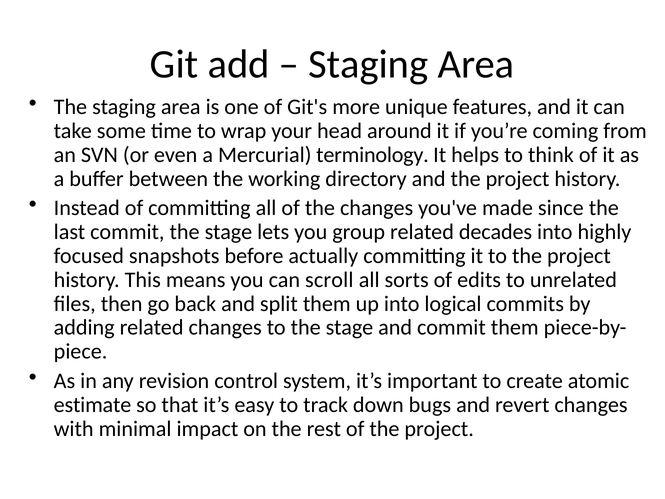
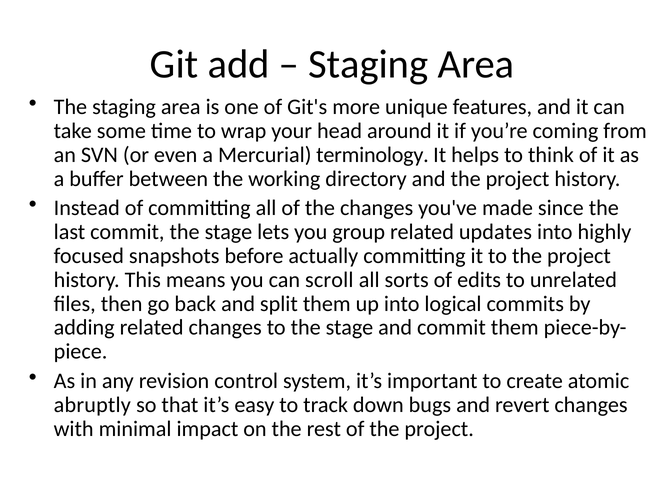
decades: decades -> updates
estimate: estimate -> abruptly
